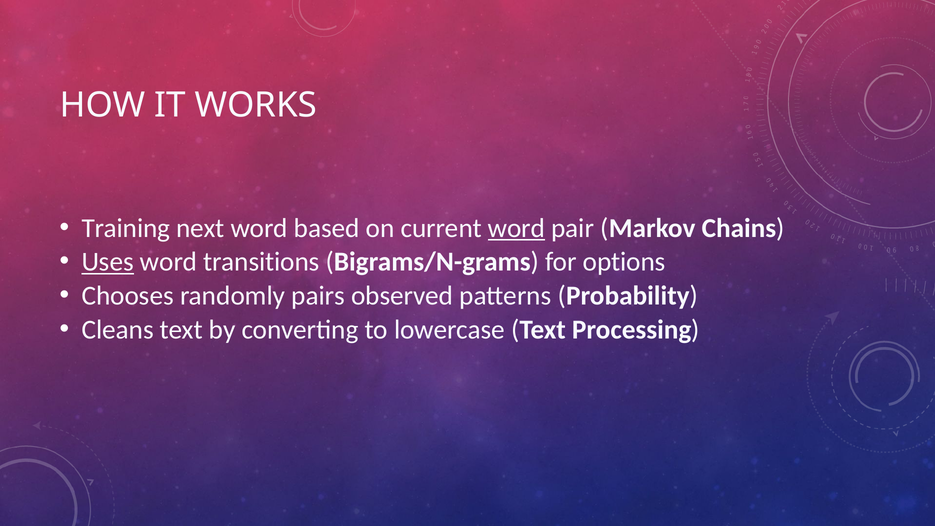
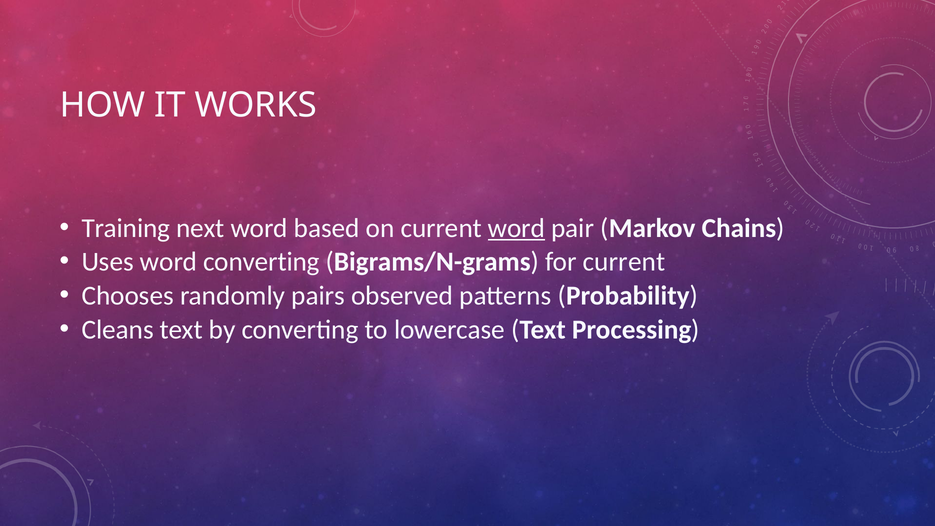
Uses underline: present -> none
word transitions: transitions -> converting
for options: options -> current
